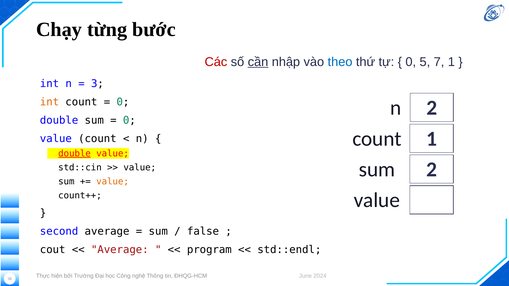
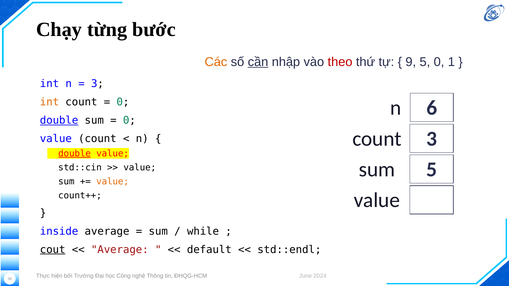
Các colour: red -> orange
theo colour: blue -> red
0 at (411, 62): 0 -> 9
5 7: 7 -> 0
n 2: 2 -> 6
double at (59, 120) underline: none -> present
count 1: 1 -> 3
sum 2: 2 -> 5
second: second -> inside
false: false -> while
cout underline: none -> present
program: program -> default
